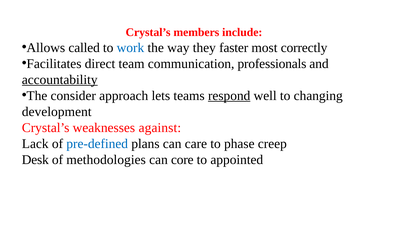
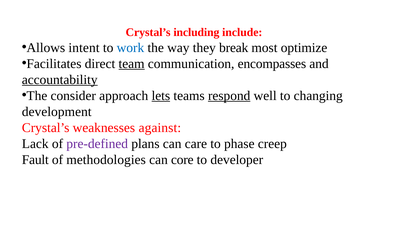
members: members -> including
called: called -> intent
faster: faster -> break
correctly: correctly -> optimize
team underline: none -> present
professionals: professionals -> encompasses
lets underline: none -> present
pre-defined colour: blue -> purple
Desk: Desk -> Fault
appointed: appointed -> developer
